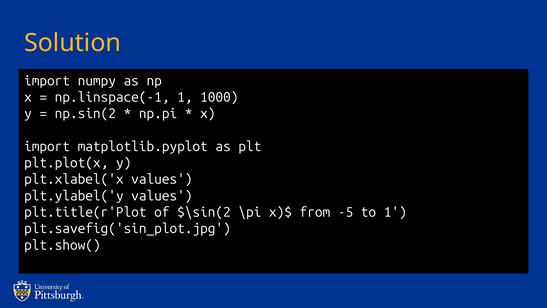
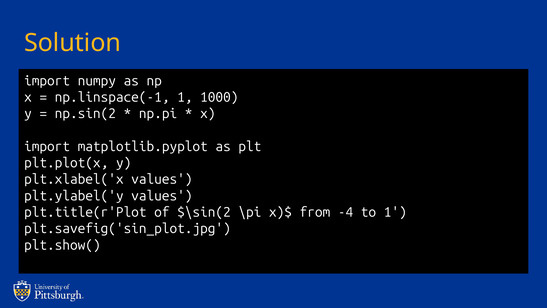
-5: -5 -> -4
